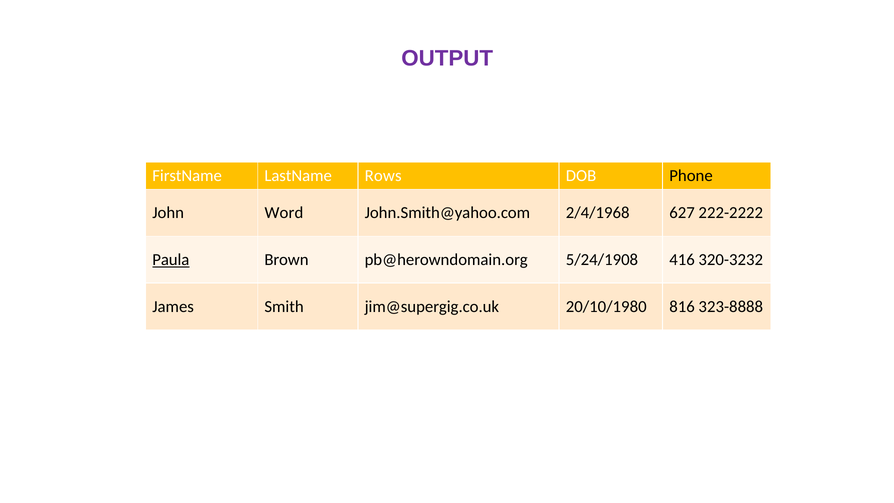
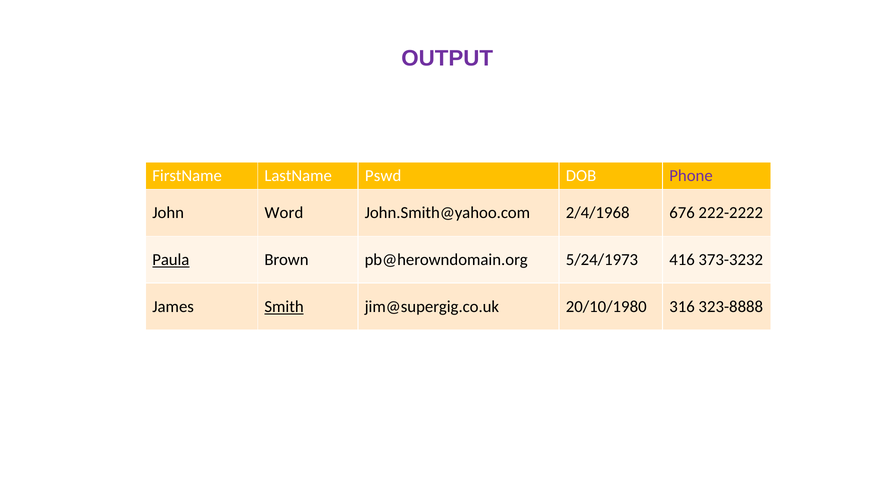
Rows: Rows -> Pswd
Phone colour: black -> purple
627: 627 -> 676
5/24/1908: 5/24/1908 -> 5/24/1973
320-3232: 320-3232 -> 373-3232
Smith underline: none -> present
816: 816 -> 316
